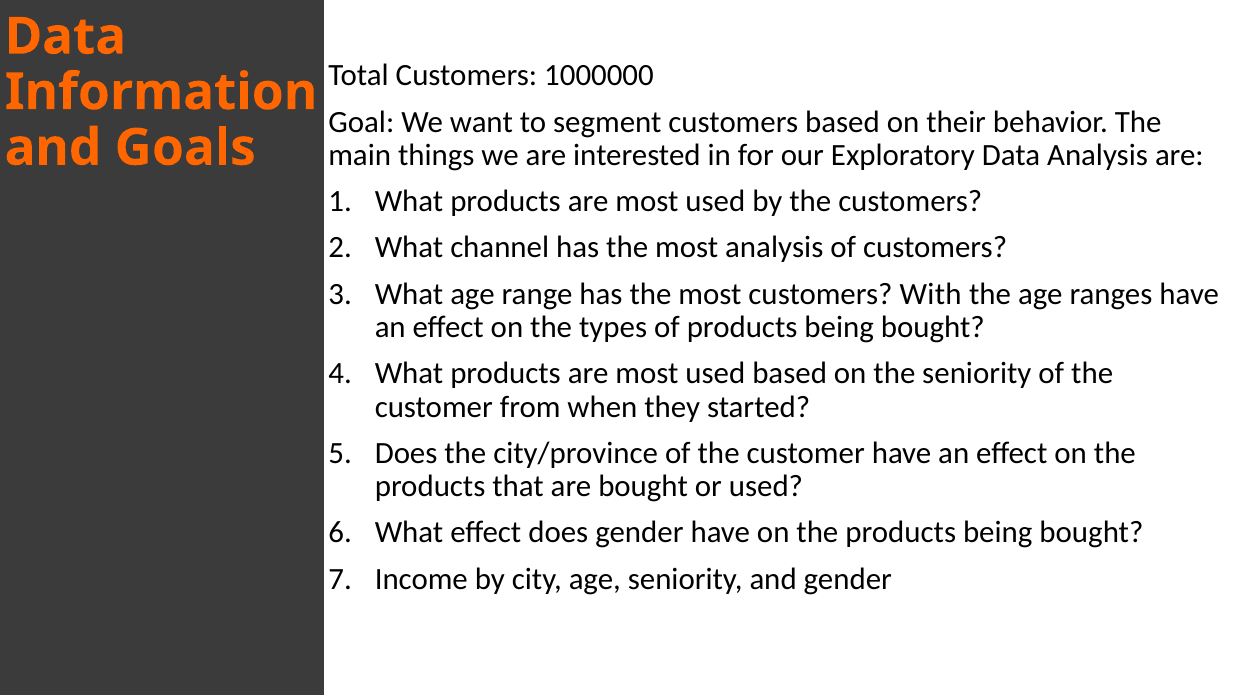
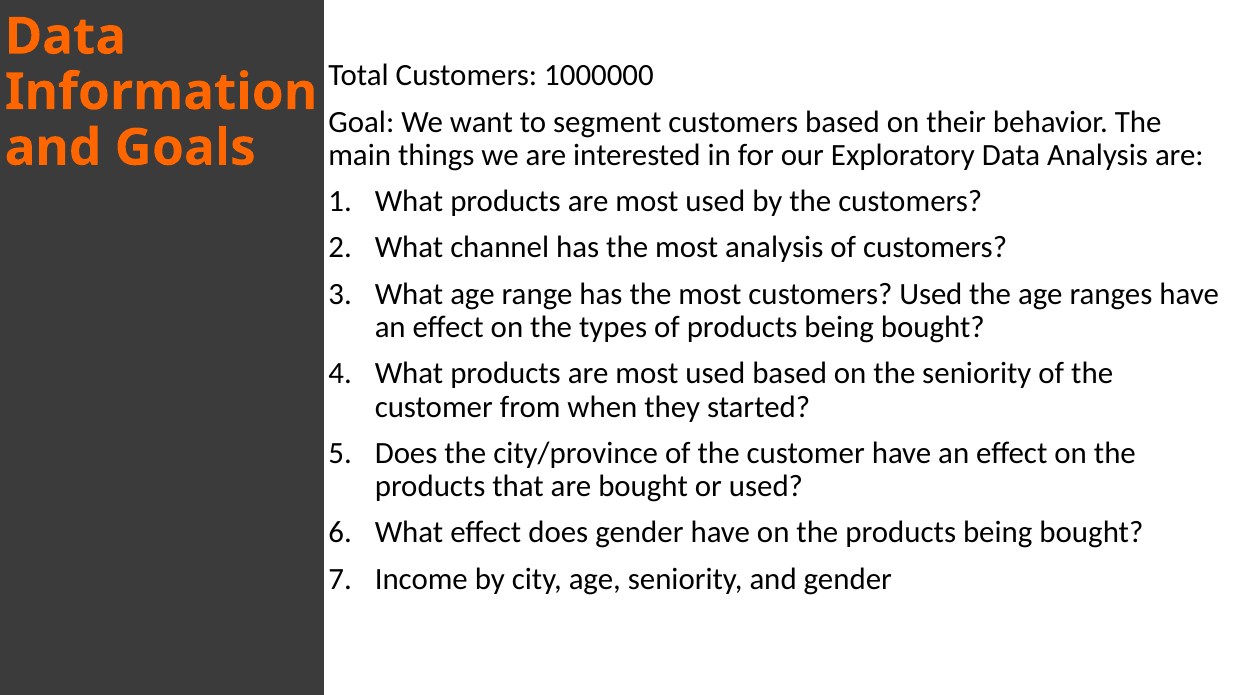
customers With: With -> Used
